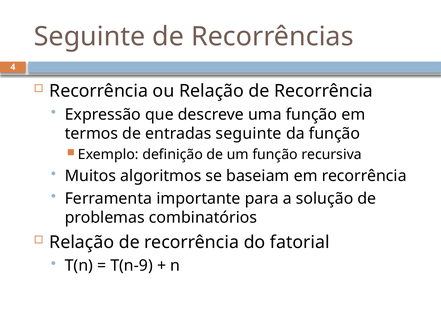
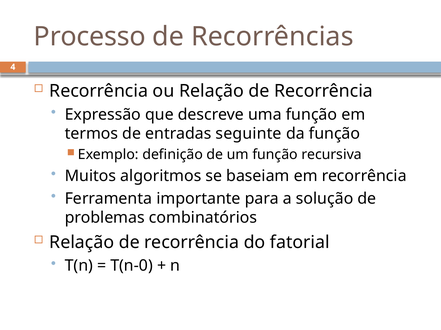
Seguinte at (90, 37): Seguinte -> Processo
T(n-9: T(n-9 -> T(n-0
